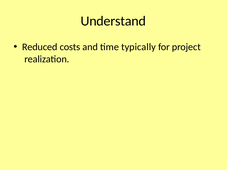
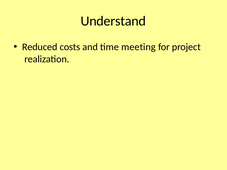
typically: typically -> meeting
